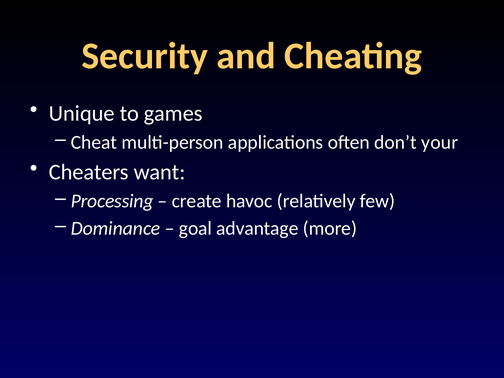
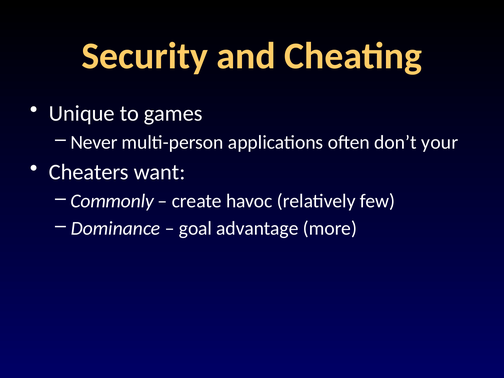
Cheat: Cheat -> Never
Processing: Processing -> Commonly
